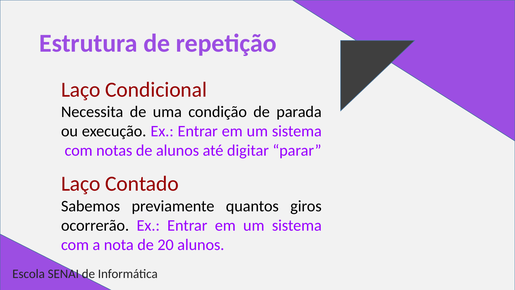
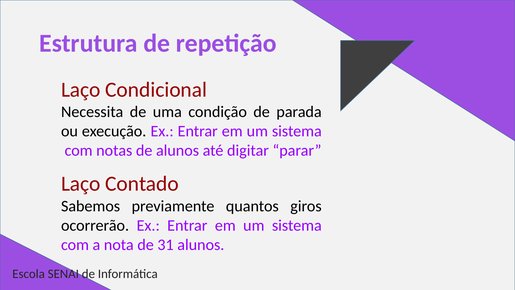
20: 20 -> 31
